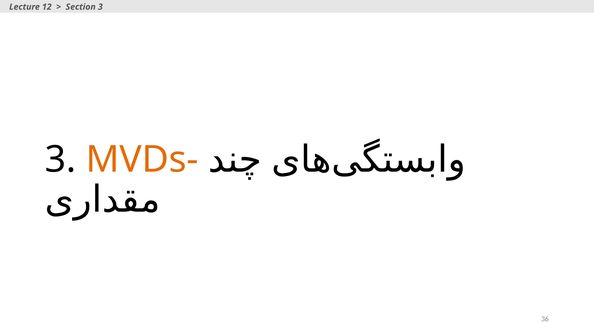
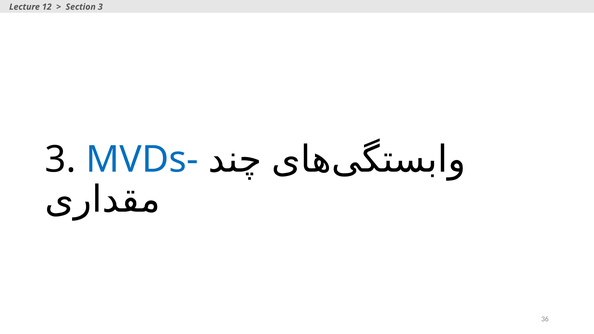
MVDs- colour: orange -> blue
